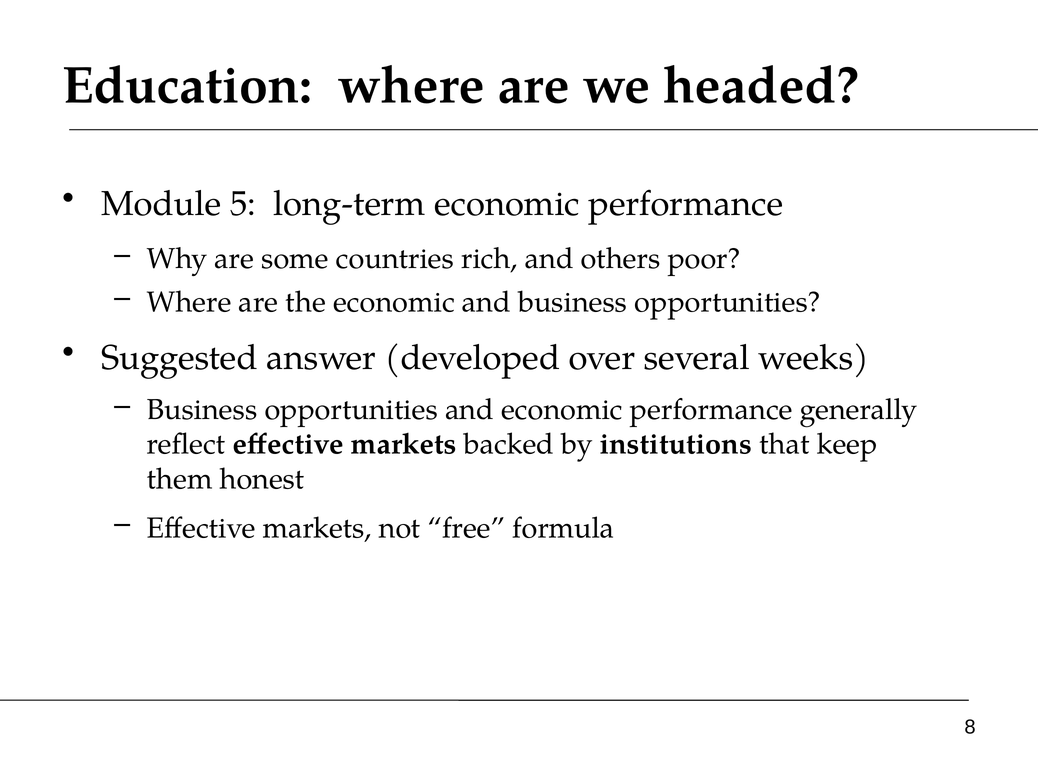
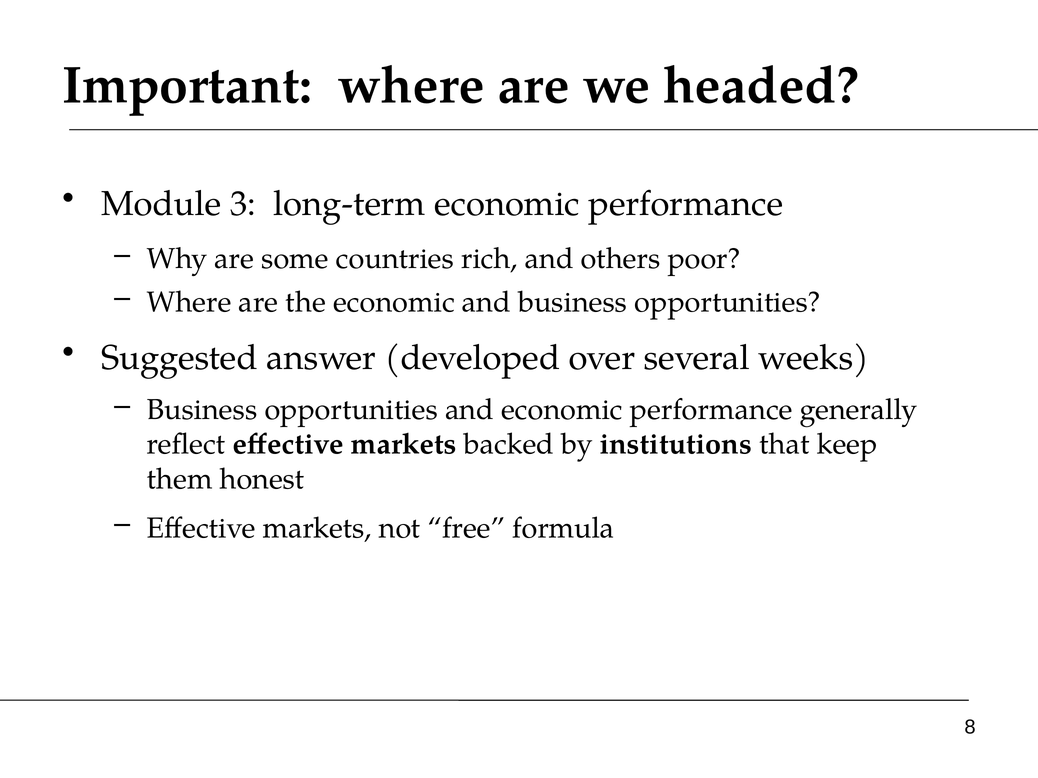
Education: Education -> Important
5: 5 -> 3
